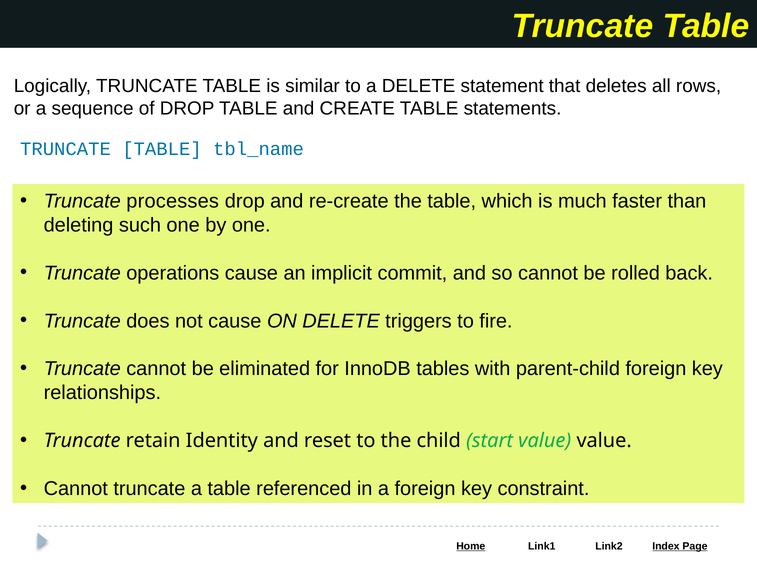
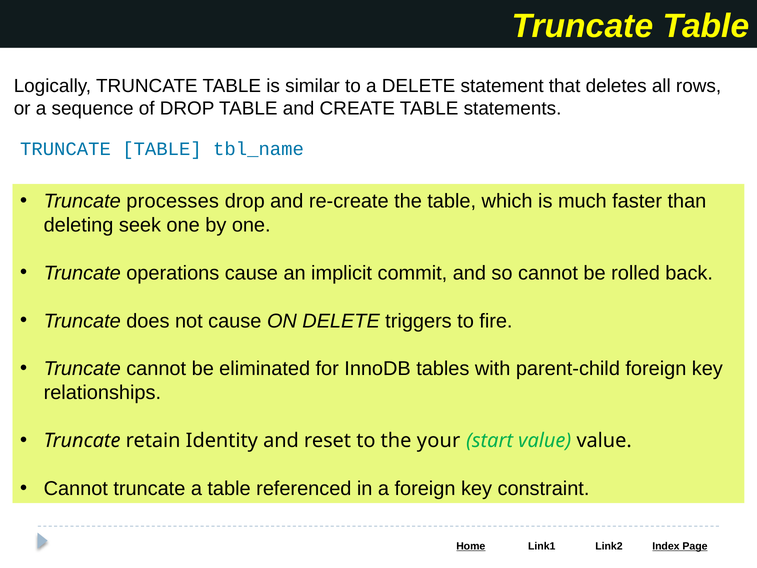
such: such -> seek
child: child -> your
